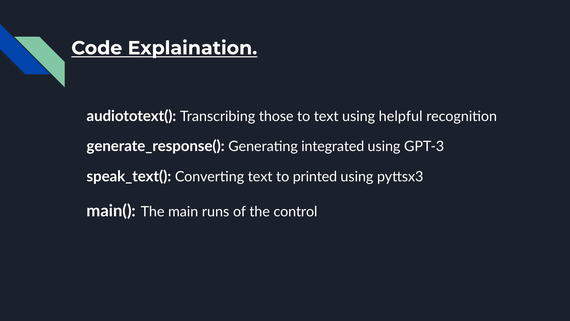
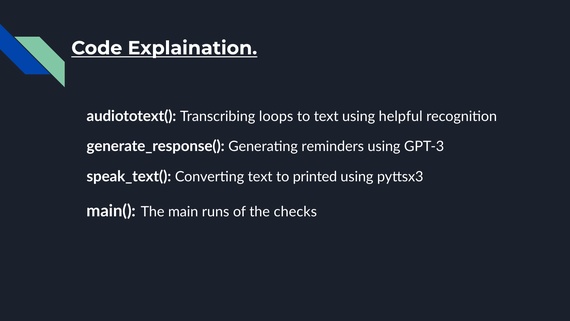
those: those -> loops
integrated: integrated -> reminders
control: control -> checks
